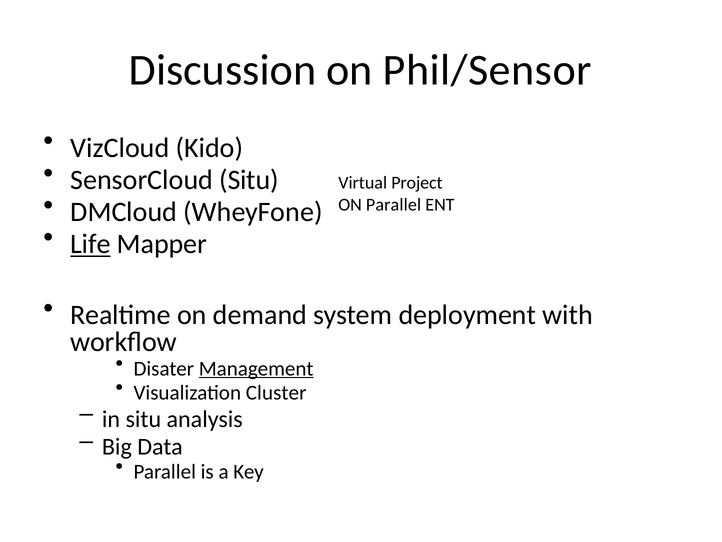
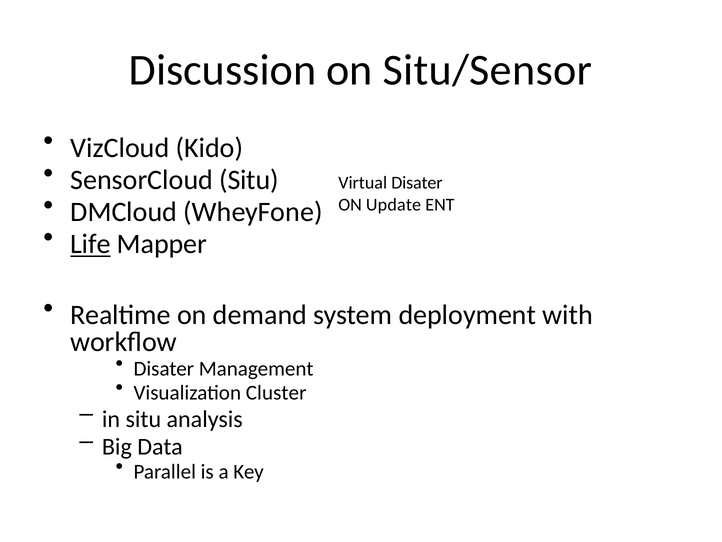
Phil/Sensor: Phil/Sensor -> Situ/Sensor
Virtual Project: Project -> Disater
ON Parallel: Parallel -> Update
Management underline: present -> none
